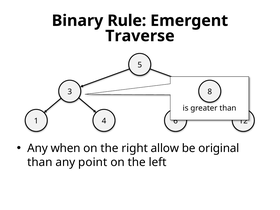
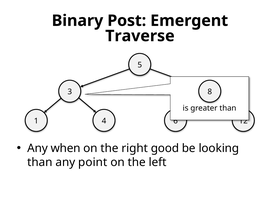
Rule: Rule -> Post
allow: allow -> good
original: original -> looking
